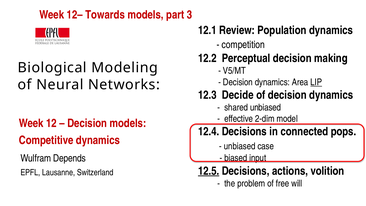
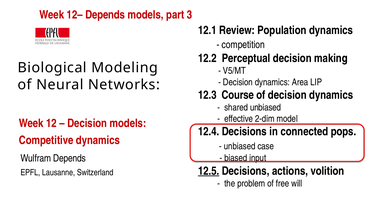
12– Towards: Towards -> Depends
LIP underline: present -> none
Decide: Decide -> Course
